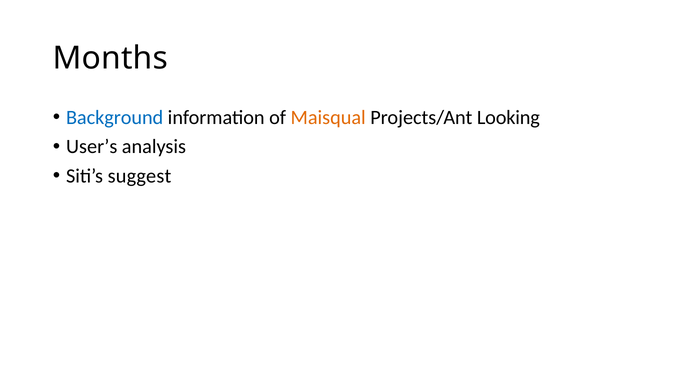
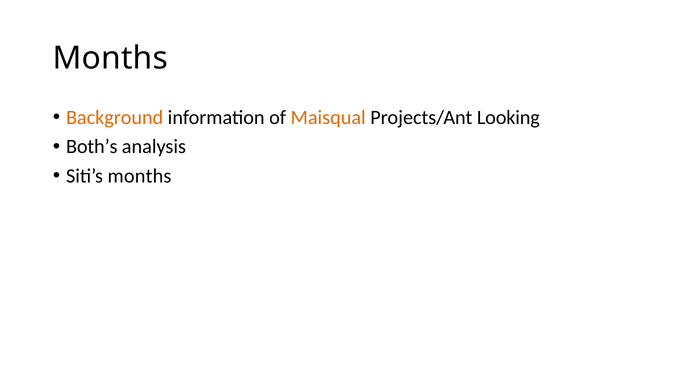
Background colour: blue -> orange
User’s: User’s -> Both’s
Siti’s suggest: suggest -> months
